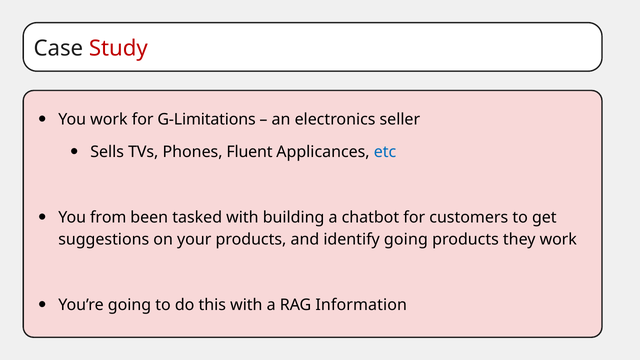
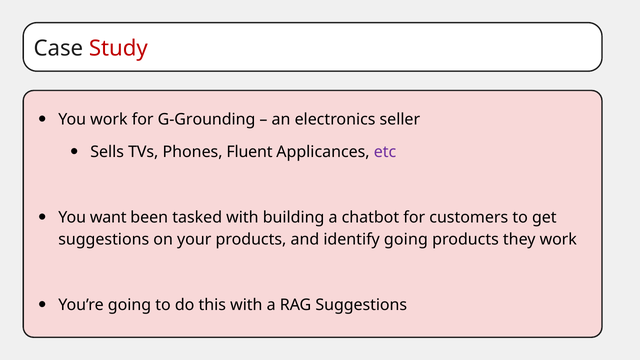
G-Limitations: G-Limitations -> G-Grounding
etc colour: blue -> purple
from: from -> want
RAG Information: Information -> Suggestions
